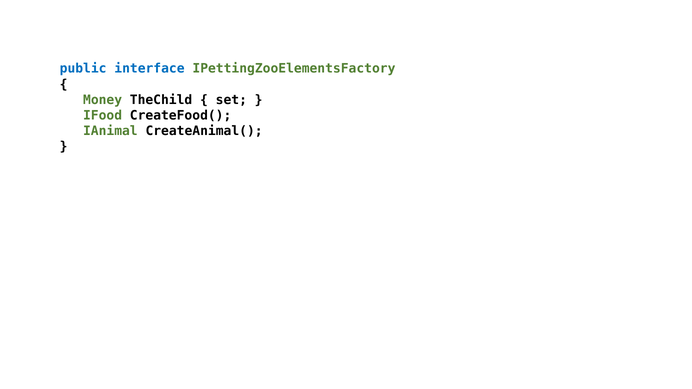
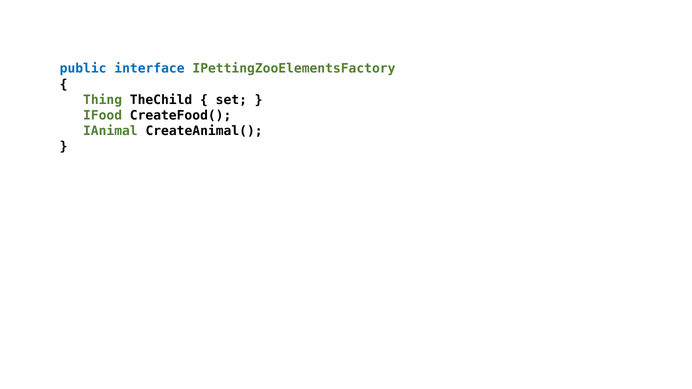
Money: Money -> Thing
